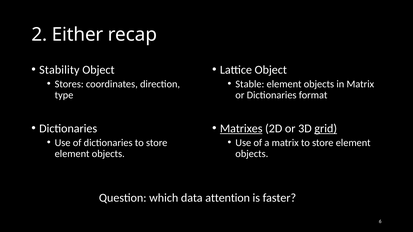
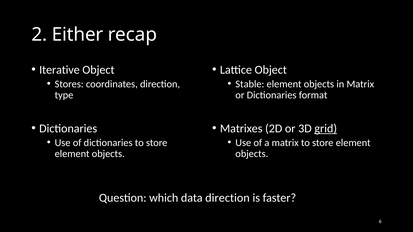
Stability: Stability -> Iterative
Matrixes underline: present -> none
data attention: attention -> direction
